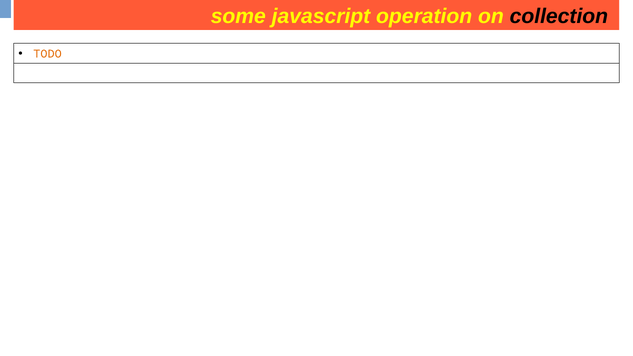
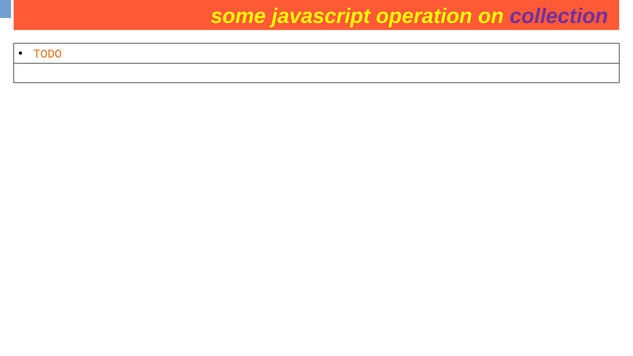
collection at (559, 16) colour: black -> purple
